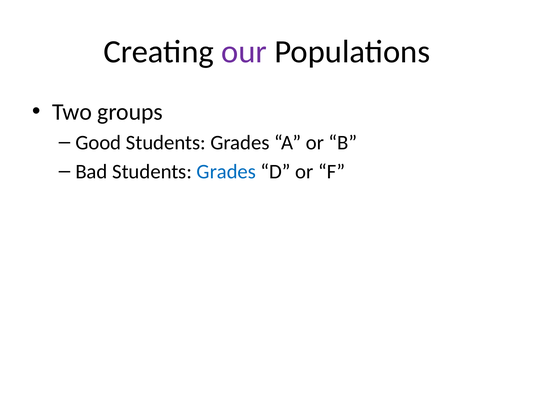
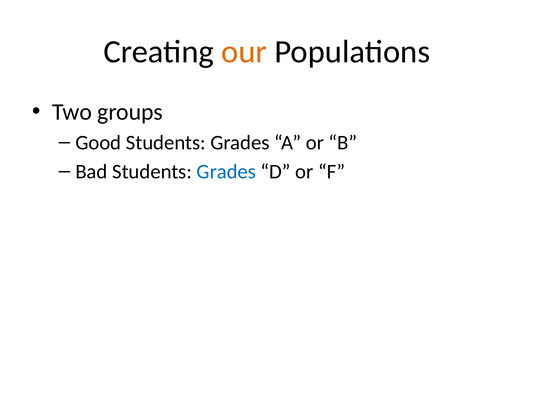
our colour: purple -> orange
